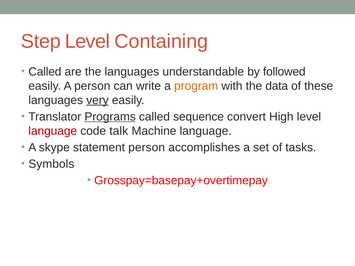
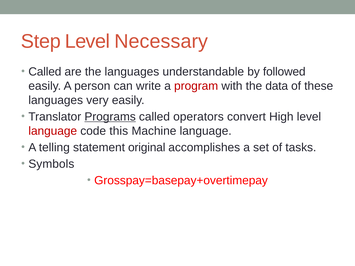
Containing: Containing -> Necessary
program colour: orange -> red
very underline: present -> none
sequence: sequence -> operators
talk: talk -> this
skype: skype -> telling
statement person: person -> original
